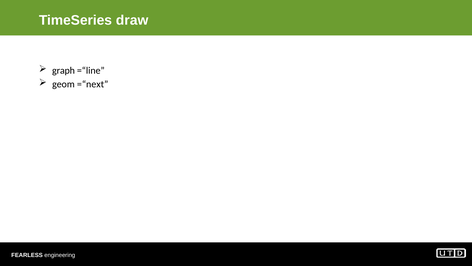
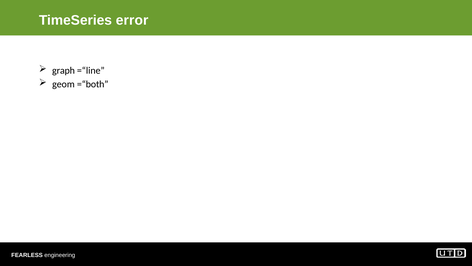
draw: draw -> error
=“next: =“next -> =“both
